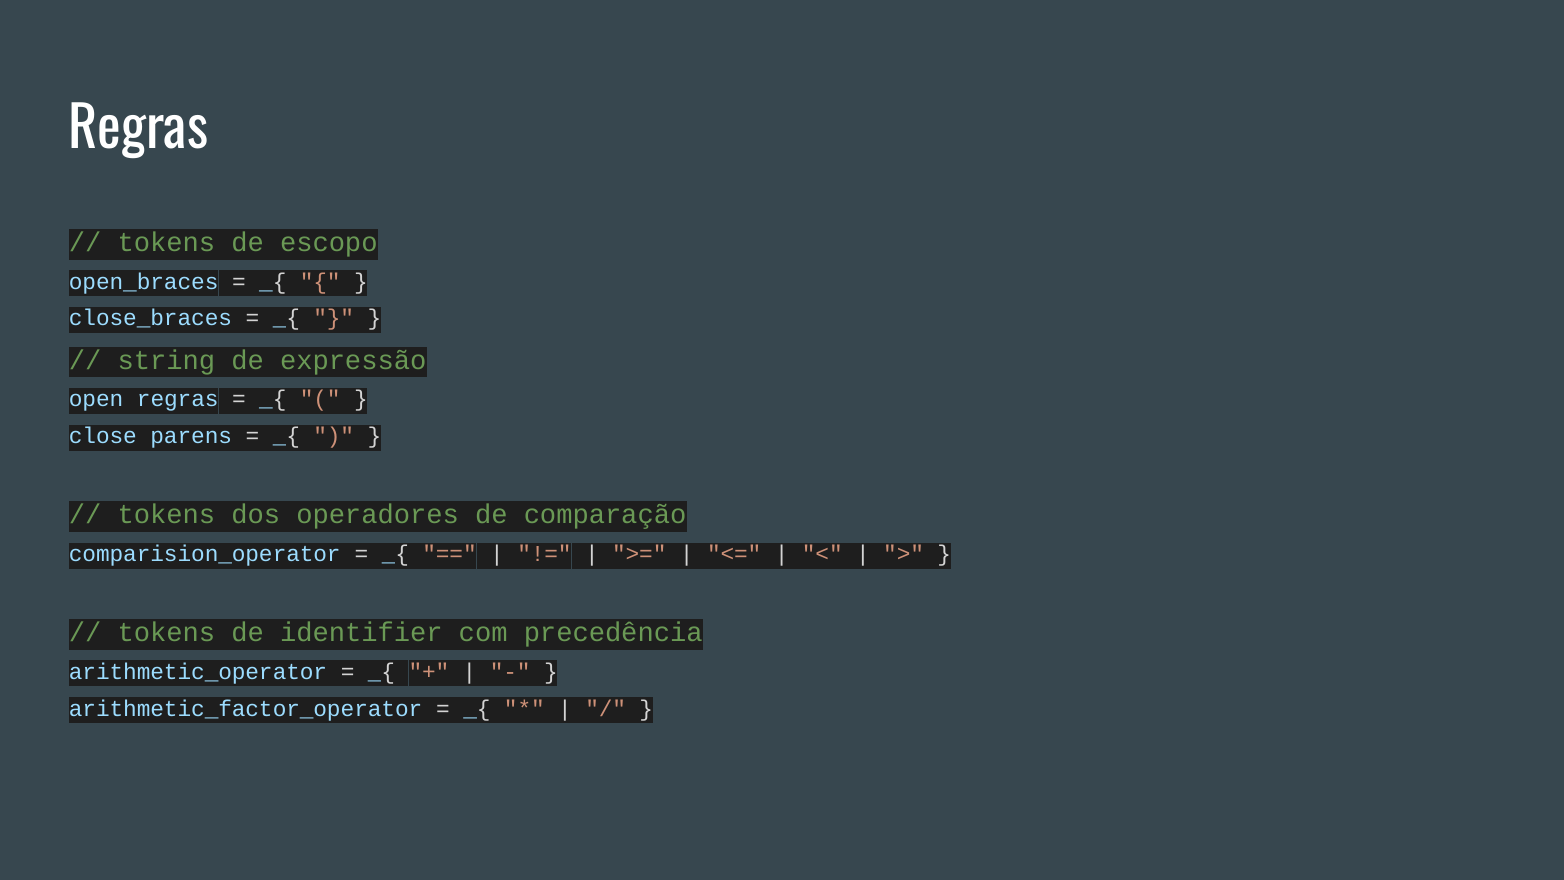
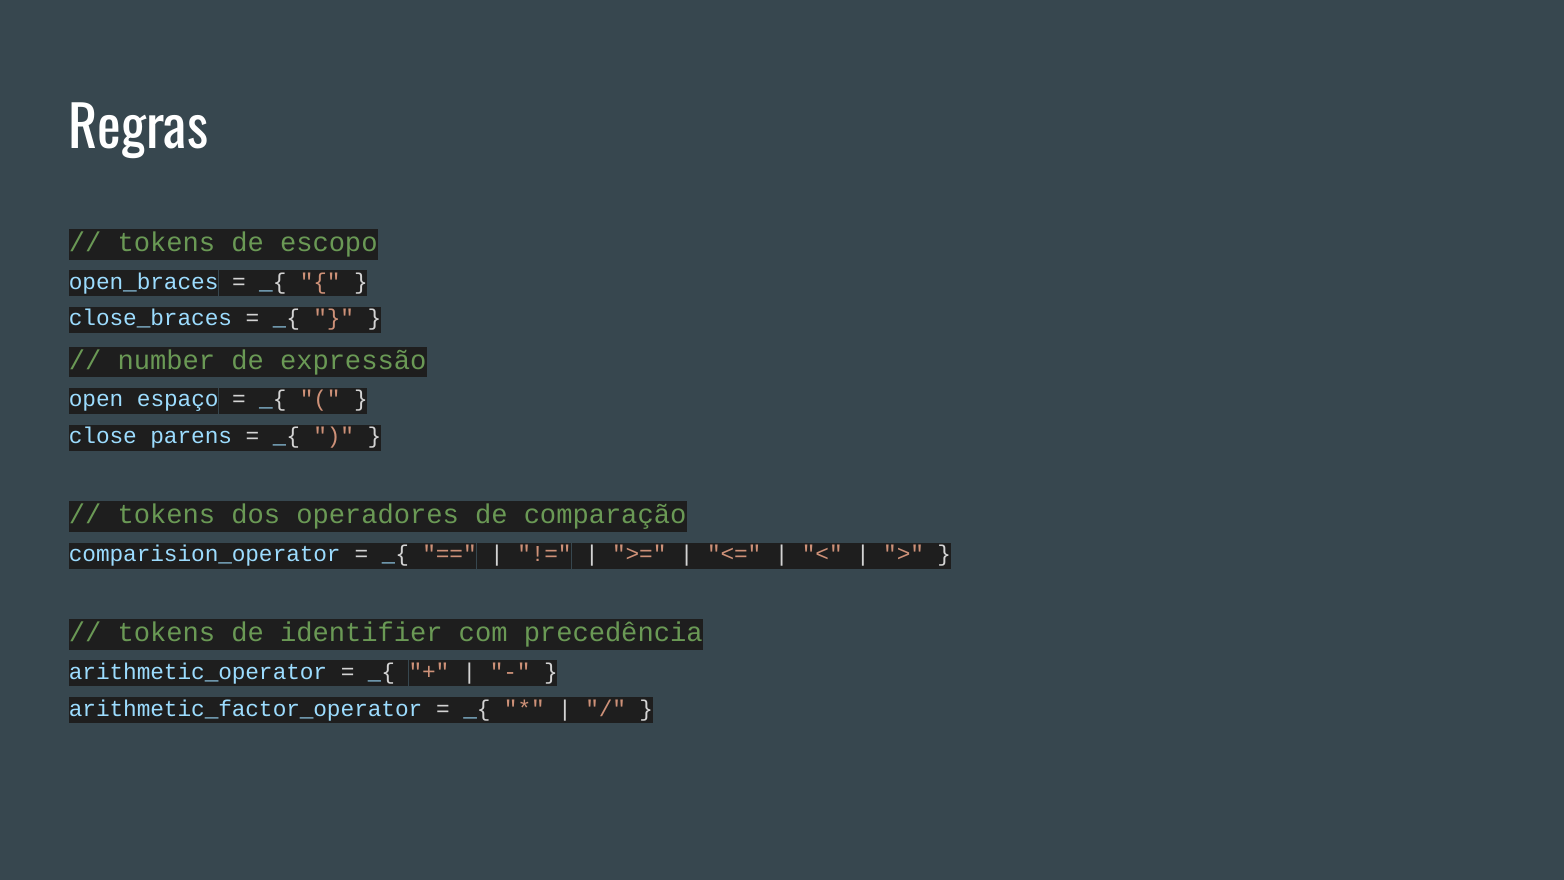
string: string -> number
open regras: regras -> espaço
